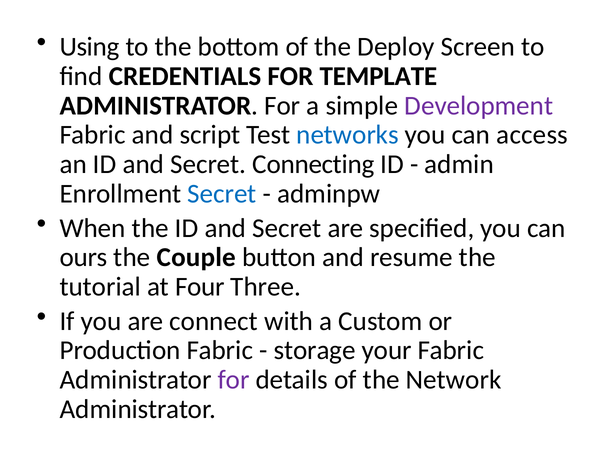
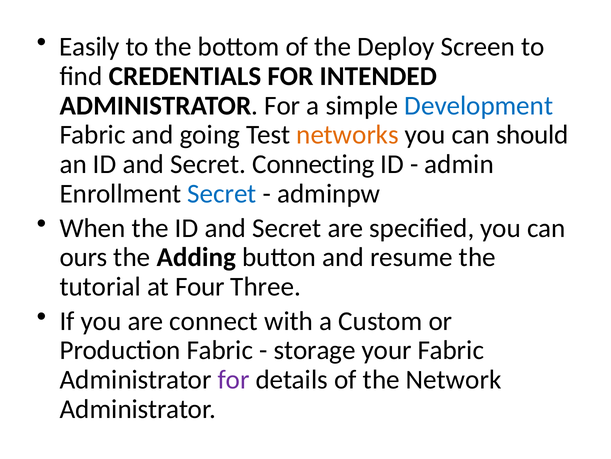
Using: Using -> Easily
TEMPLATE: TEMPLATE -> INTENDED
Development colour: purple -> blue
script: script -> going
networks colour: blue -> orange
access: access -> should
Couple: Couple -> Adding
